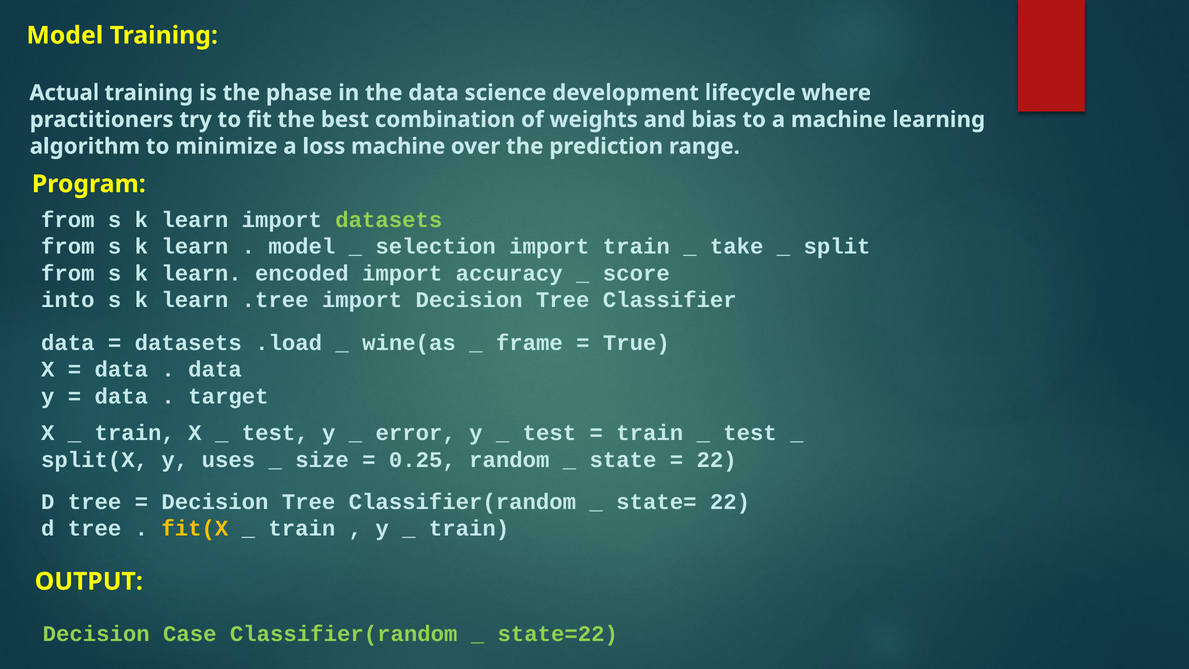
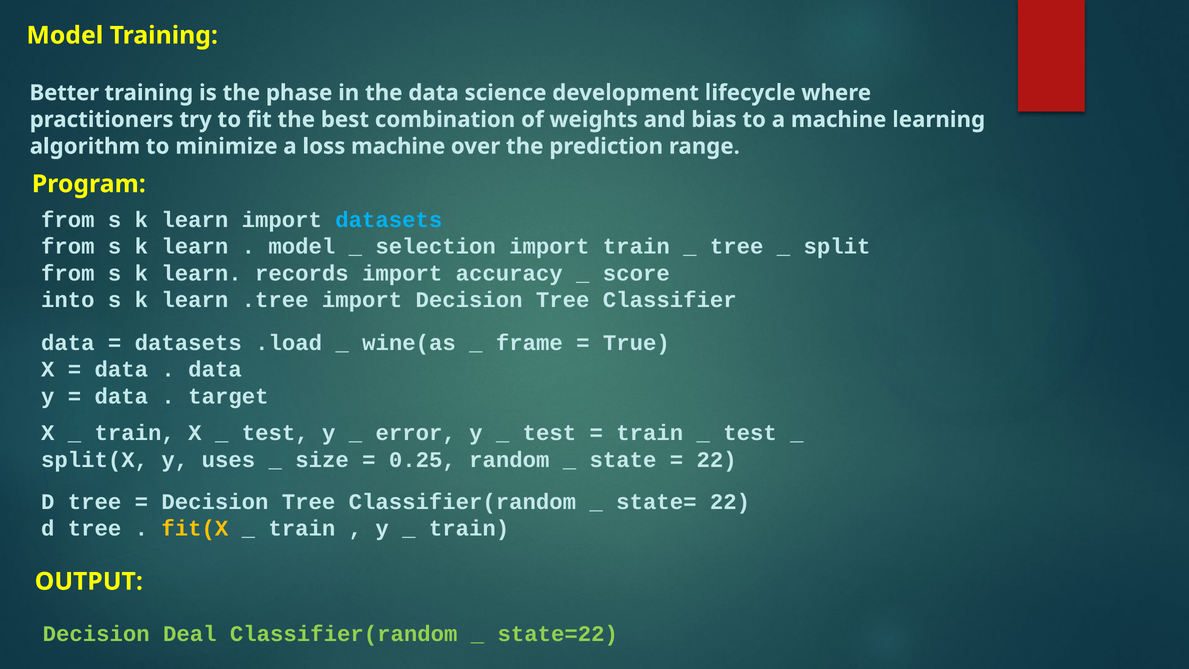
Actual: Actual -> Better
datasets at (389, 220) colour: light green -> light blue
take at (737, 247): take -> tree
encoded: encoded -> records
Case: Case -> Deal
